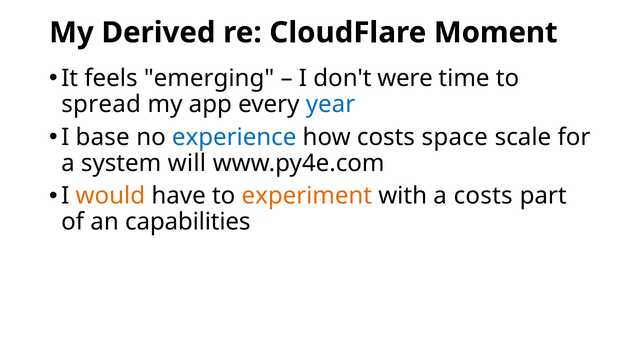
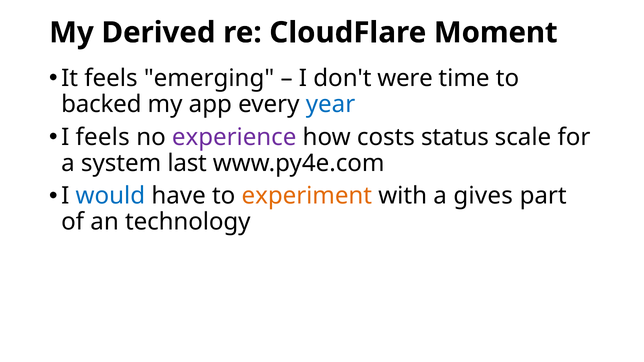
spread: spread -> backed
I base: base -> feels
experience colour: blue -> purple
space: space -> status
will: will -> last
would colour: orange -> blue
a costs: costs -> gives
capabilities: capabilities -> technology
